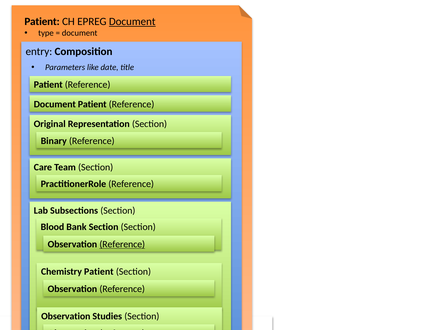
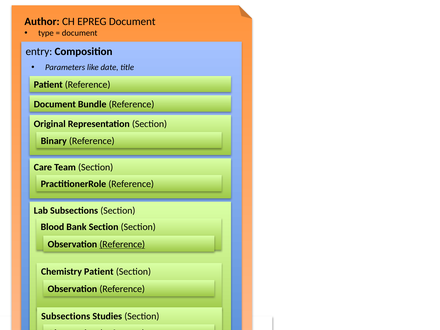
Patient at (42, 22): Patient -> Author
Document at (132, 22) underline: present -> none
Document Patient: Patient -> Bundle
Observation at (66, 316): Observation -> Subsections
